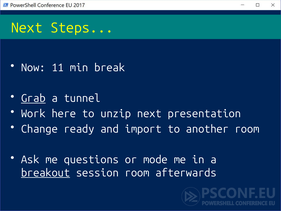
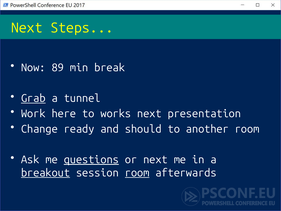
11: 11 -> 89
unzip: unzip -> works
import: import -> should
questions underline: none -> present
or mode: mode -> next
room at (137, 173) underline: none -> present
